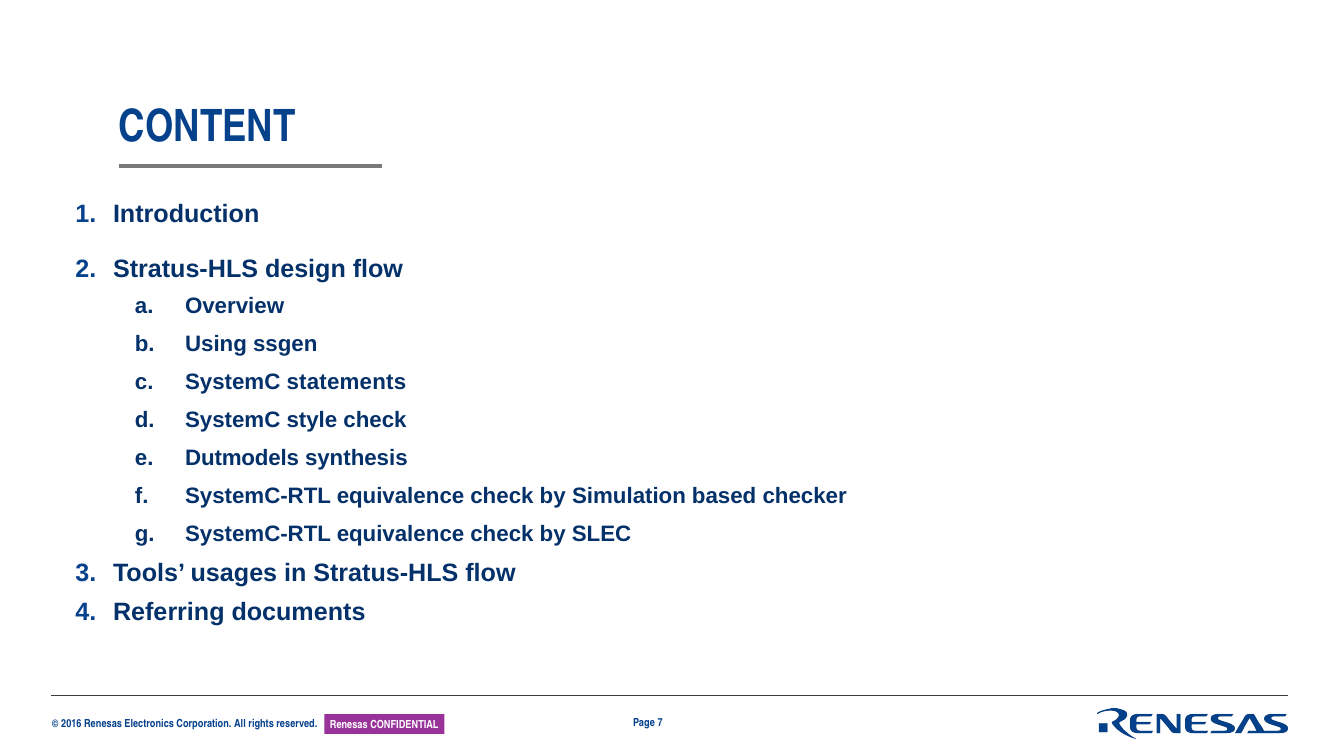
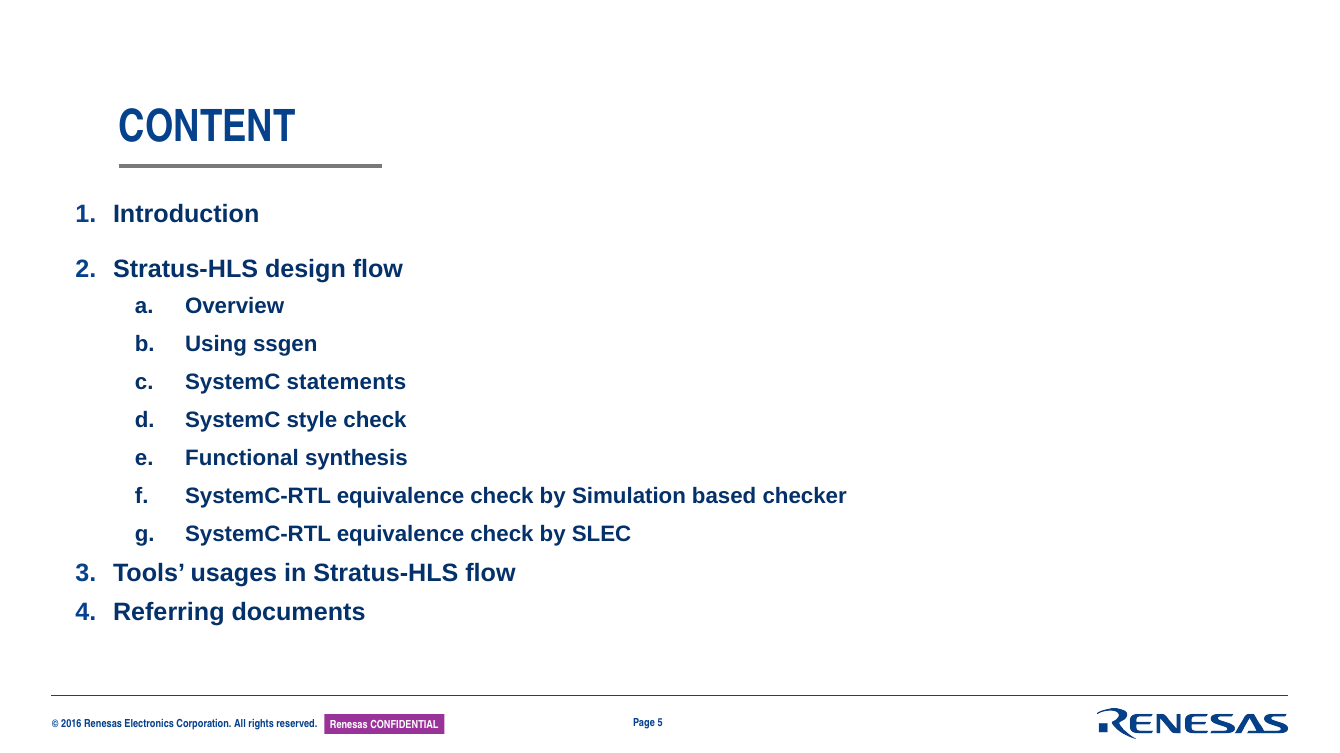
Dutmodels: Dutmodels -> Functional
7: 7 -> 5
